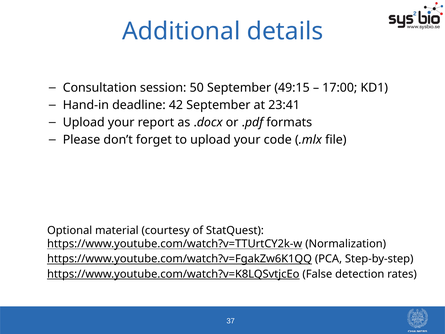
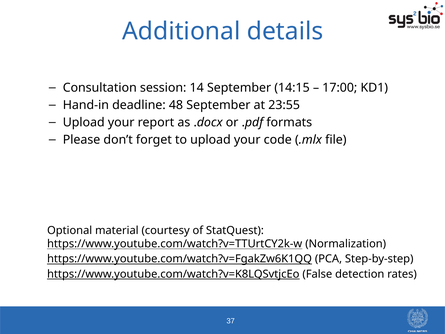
50: 50 -> 14
49:15: 49:15 -> 14:15
42: 42 -> 48
23:41: 23:41 -> 23:55
